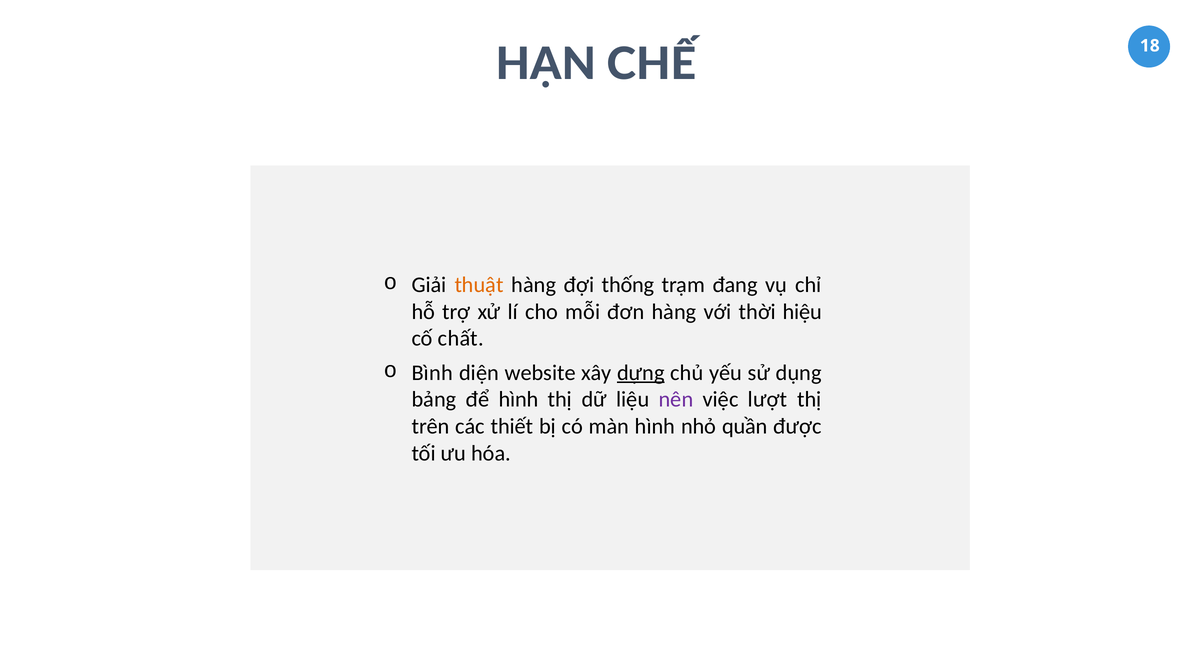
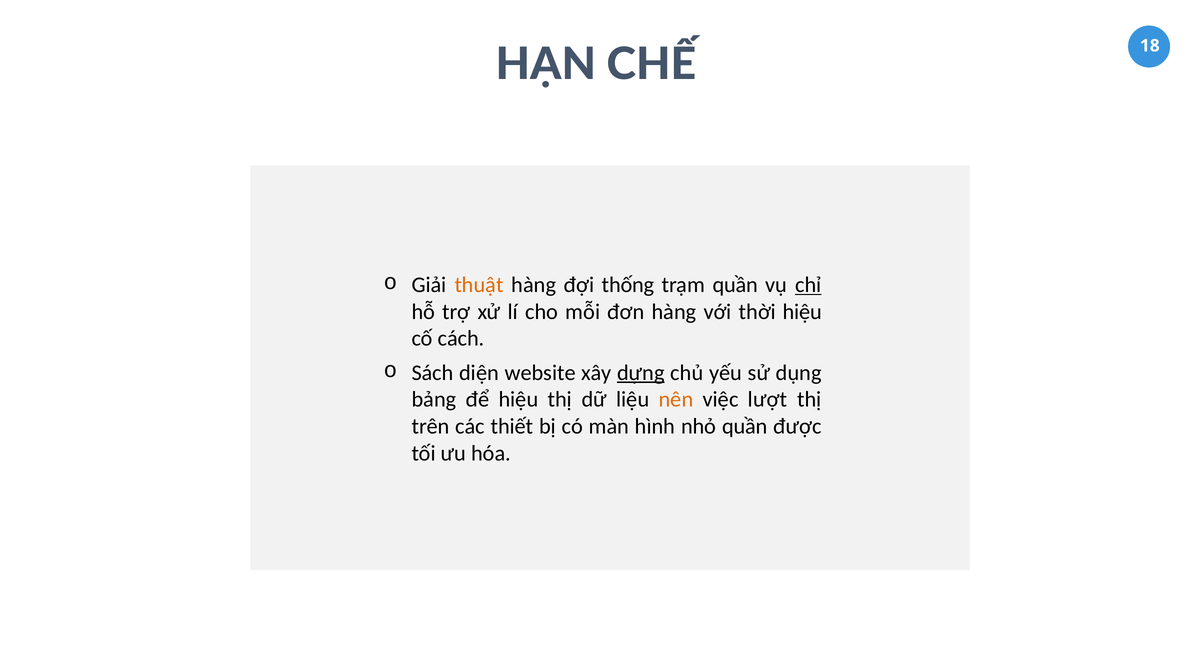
trạm đang: đang -> quần
chỉ underline: none -> present
chất: chất -> cách
Bình: Bình -> Sách
để hình: hình -> hiệu
nên colour: purple -> orange
